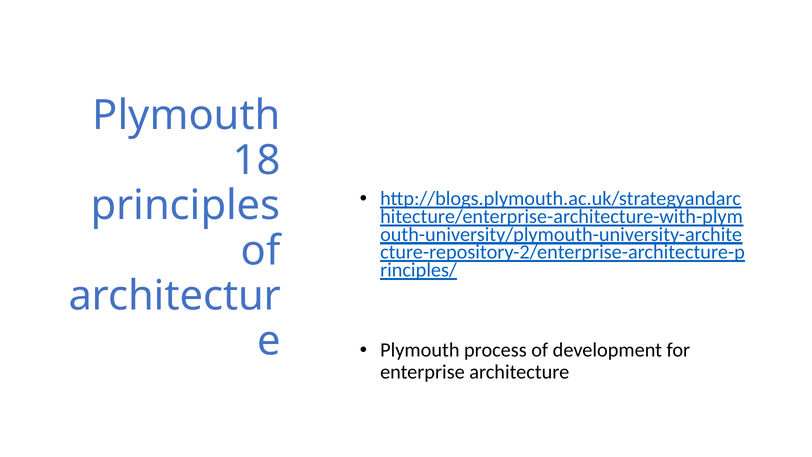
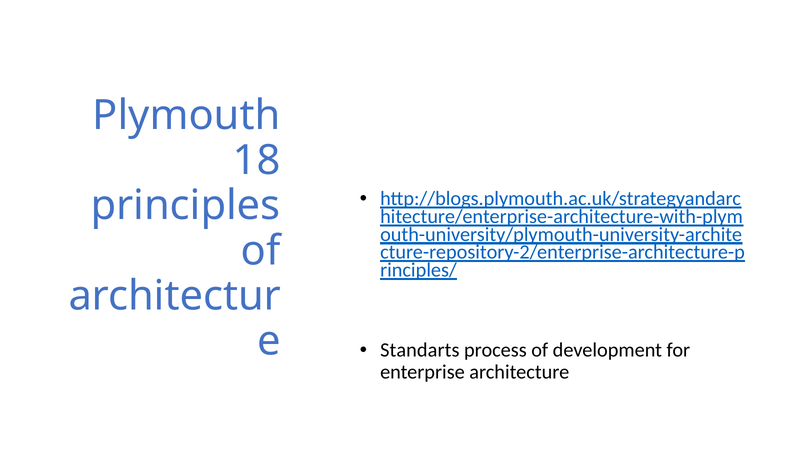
Plymouth at (420, 350): Plymouth -> Standarts
